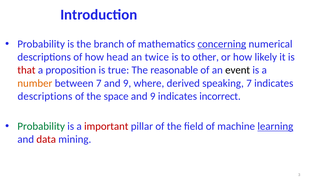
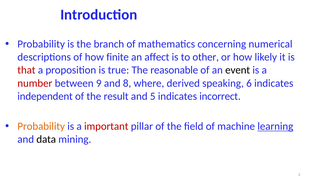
concerning underline: present -> none
head: head -> finite
twice: twice -> affect
number colour: orange -> red
between 7: 7 -> 9
9 at (127, 83): 9 -> 8
speaking 7: 7 -> 6
descriptions at (45, 96): descriptions -> independent
space: space -> result
9 at (153, 96): 9 -> 5
Probability at (41, 126) colour: green -> orange
data colour: red -> black
